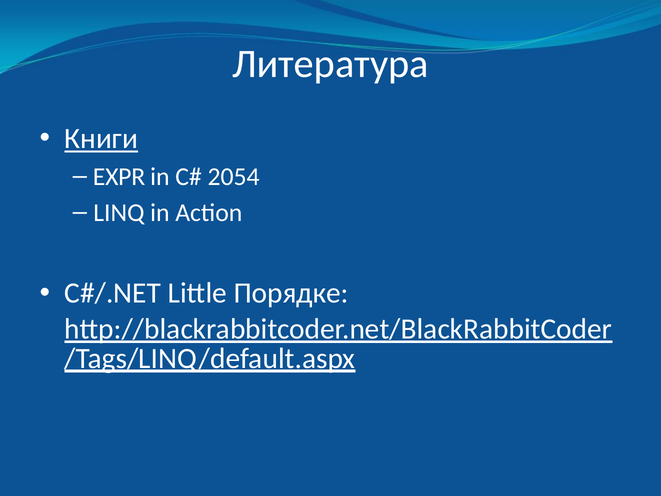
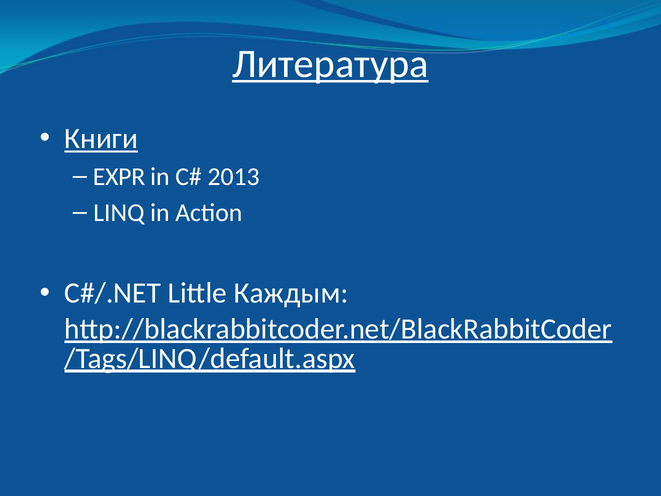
Литература underline: none -> present
2054: 2054 -> 2013
Порядке: Порядке -> Каждым
